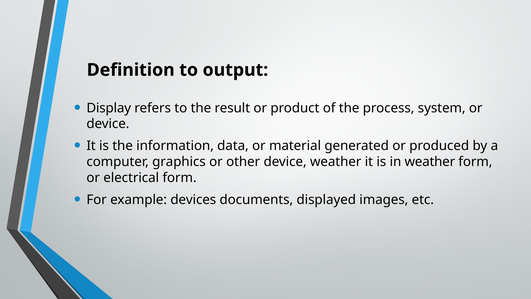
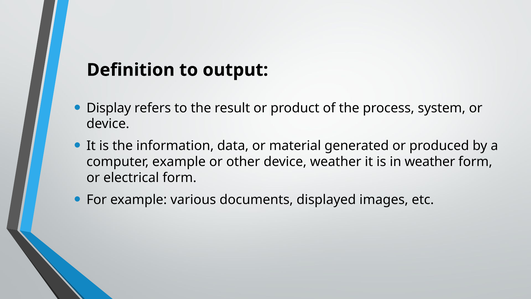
computer graphics: graphics -> example
devices: devices -> various
